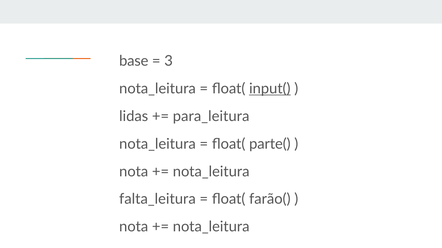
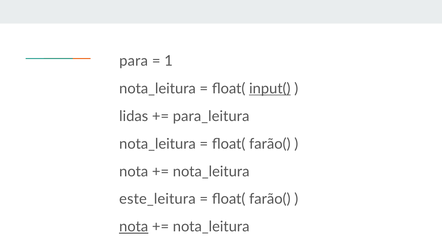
base: base -> para
3: 3 -> 1
parte( at (270, 144): parte( -> farão(
falta_leitura: falta_leitura -> este_leitura
nota at (134, 227) underline: none -> present
